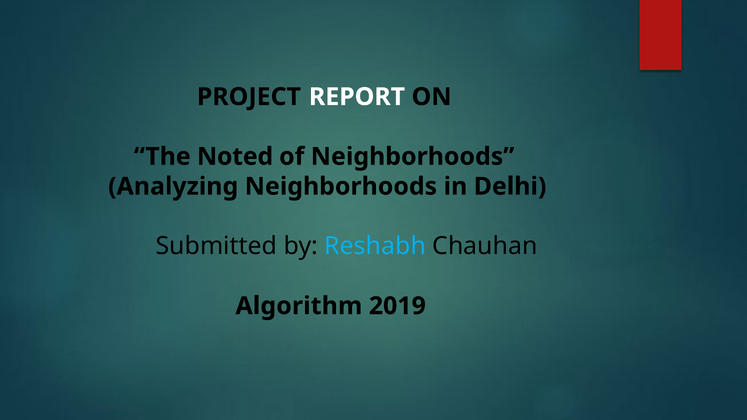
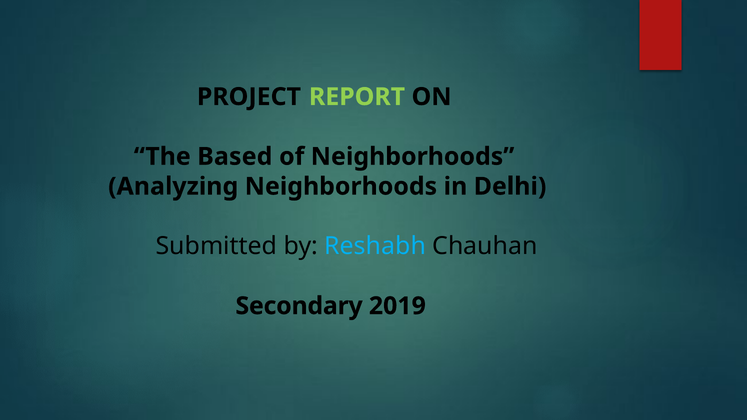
REPORT colour: white -> light green
Noted: Noted -> Based
Algorithm: Algorithm -> Secondary
